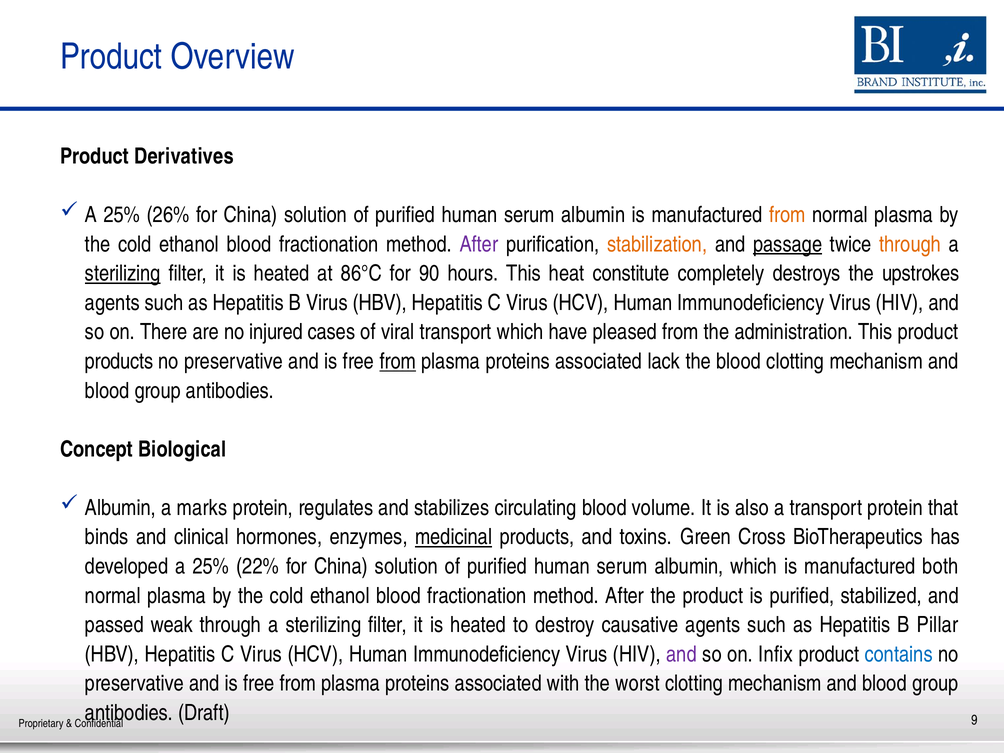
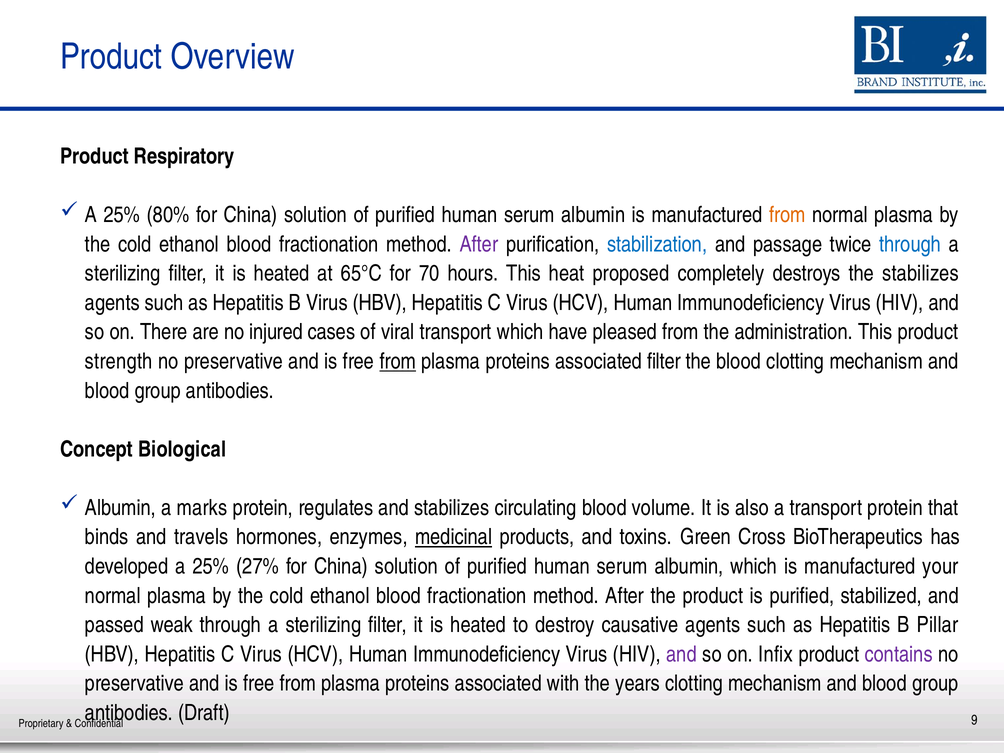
Derivatives: Derivatives -> Respiratory
26%: 26% -> 80%
stabilization colour: orange -> blue
passage underline: present -> none
through at (910, 244) colour: orange -> blue
sterilizing at (123, 274) underline: present -> none
86°C: 86°C -> 65°C
90: 90 -> 70
constitute: constitute -> proposed
the upstrokes: upstrokes -> stabilizes
products at (119, 361): products -> strength
associated lack: lack -> filter
clinical: clinical -> travels
22%: 22% -> 27%
both: both -> your
contains colour: blue -> purple
worst: worst -> years
